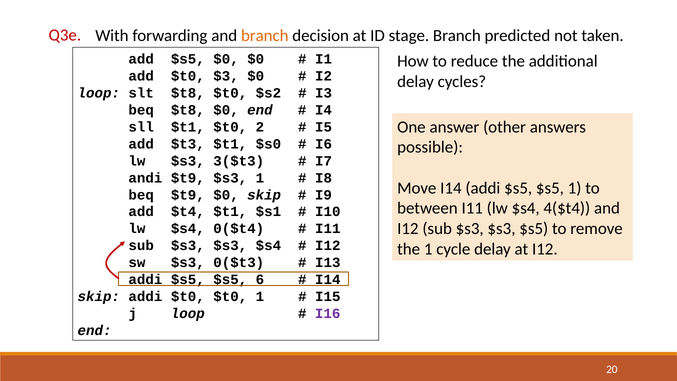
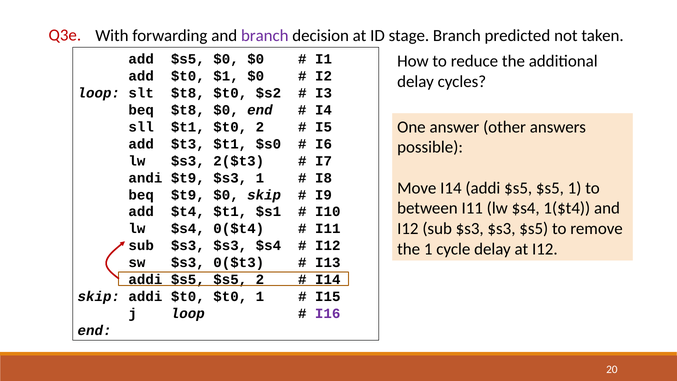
branch at (265, 36) colour: orange -> purple
$3: $3 -> $1
3($t3: 3($t3 -> 2($t3
4($t4: 4($t4 -> 1($t4
$s5 6: 6 -> 2
